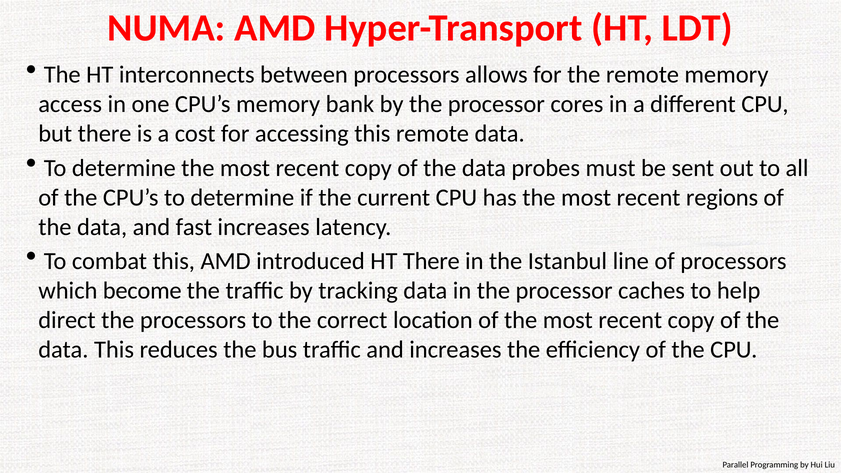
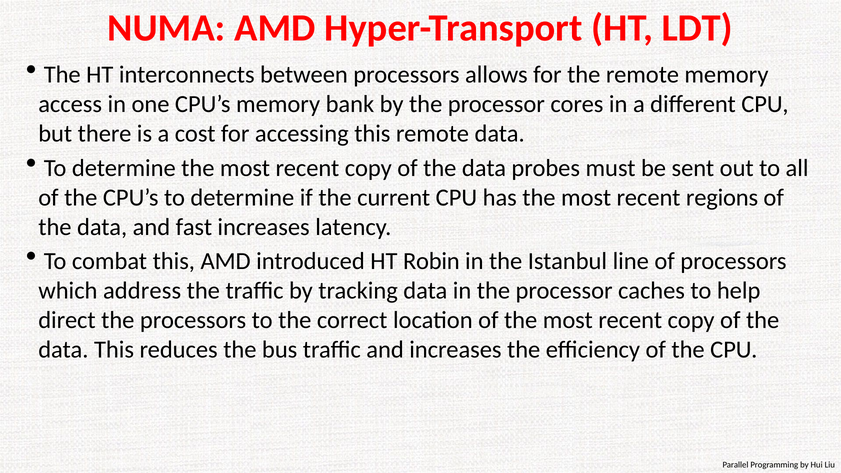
HT There: There -> Robin
become: become -> address
